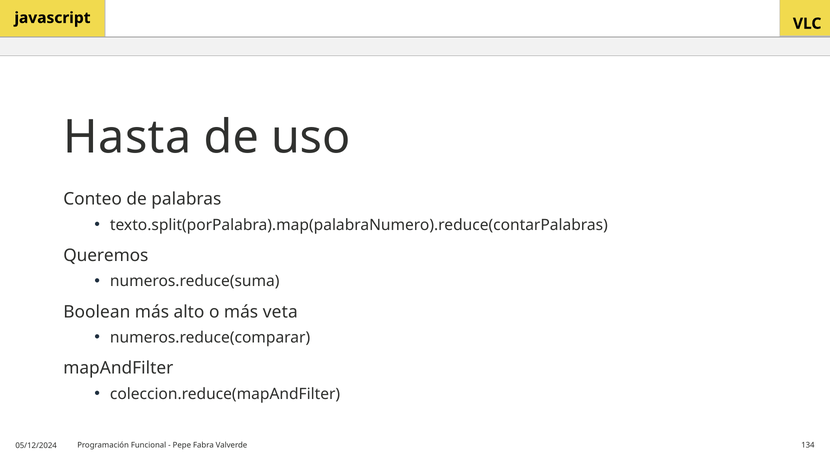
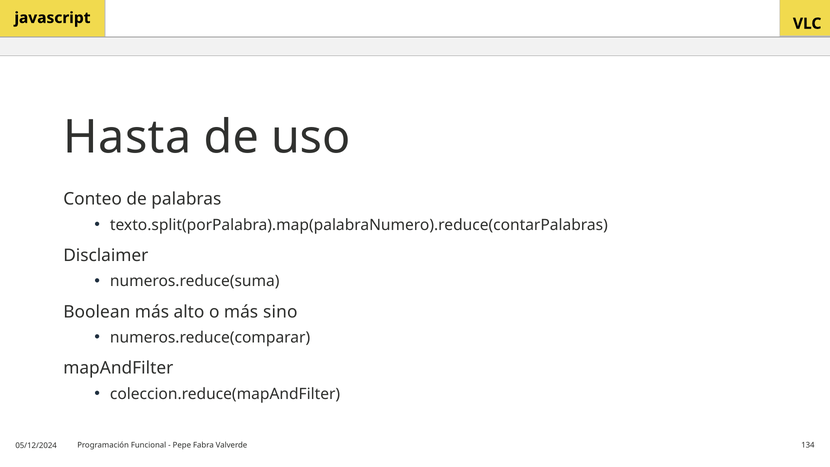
Queremos: Queremos -> Disclaimer
veta: veta -> sino
